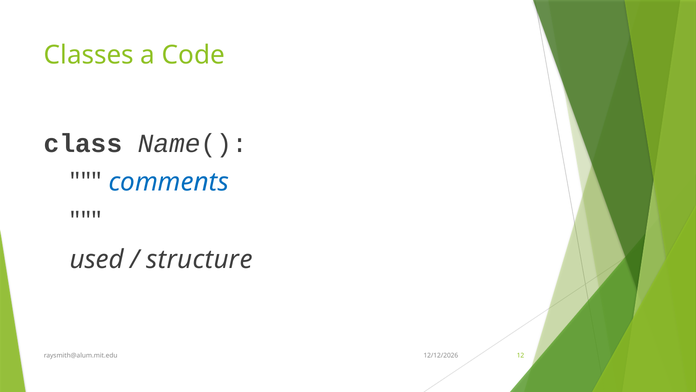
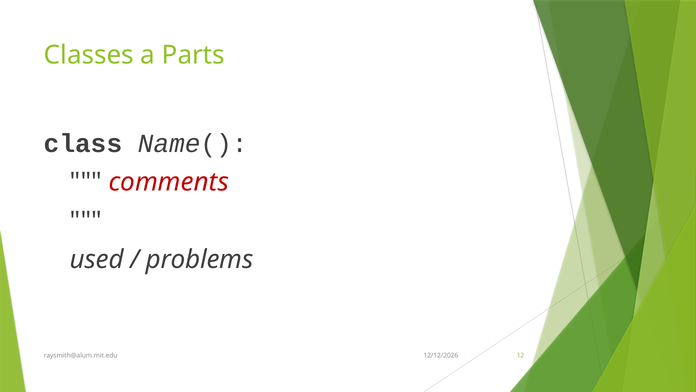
Code: Code -> Parts
comments colour: blue -> red
structure: structure -> problems
